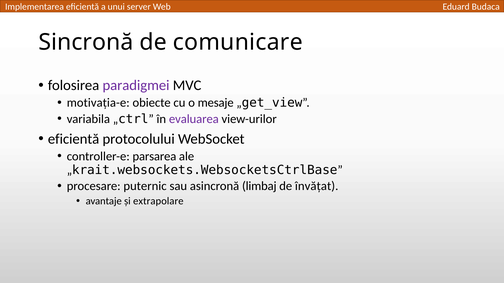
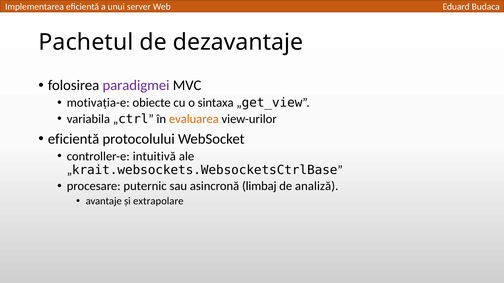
Sincronă: Sincronă -> Pachetul
comunicare: comunicare -> dezavantaje
mesaje: mesaje -> sintaxa
evaluarea colour: purple -> orange
parsarea: parsarea -> intuitivă
învățat: învățat -> analiză
